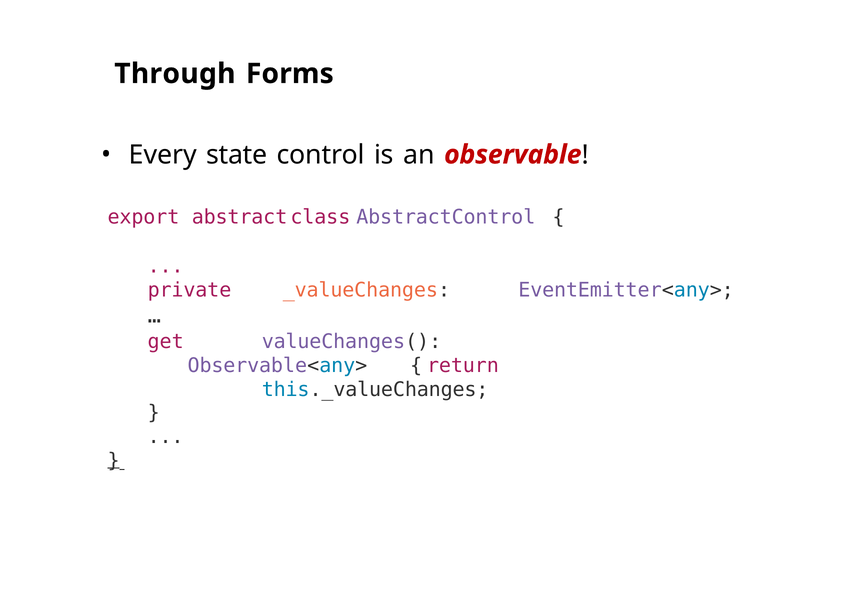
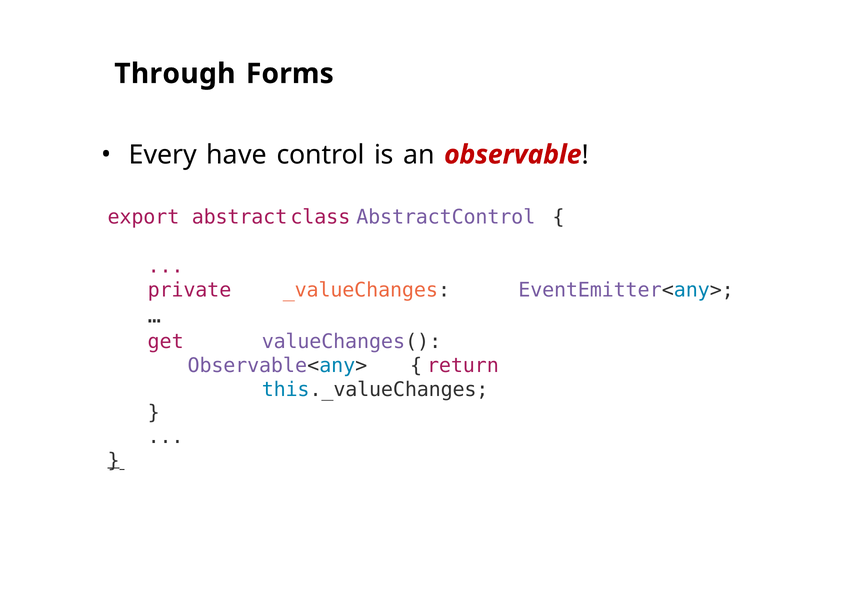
state: state -> have
